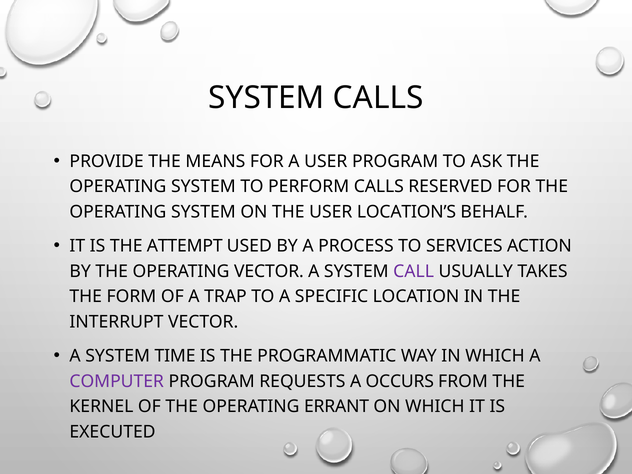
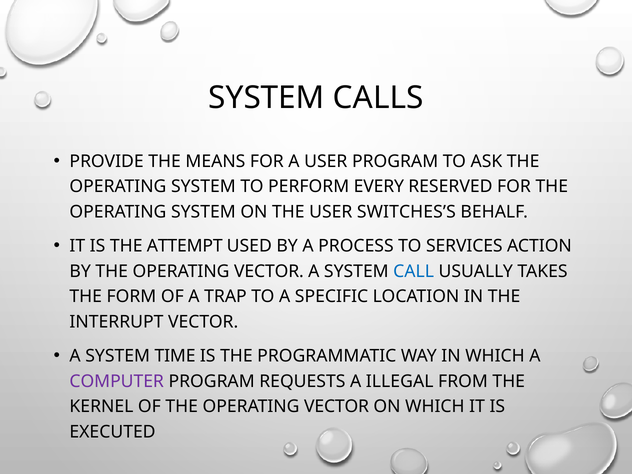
PERFORM CALLS: CALLS -> EVERY
LOCATION’S: LOCATION’S -> SWITCHES’S
CALL colour: purple -> blue
OCCURS: OCCURS -> ILLEGAL
OF THE OPERATING ERRANT: ERRANT -> VECTOR
